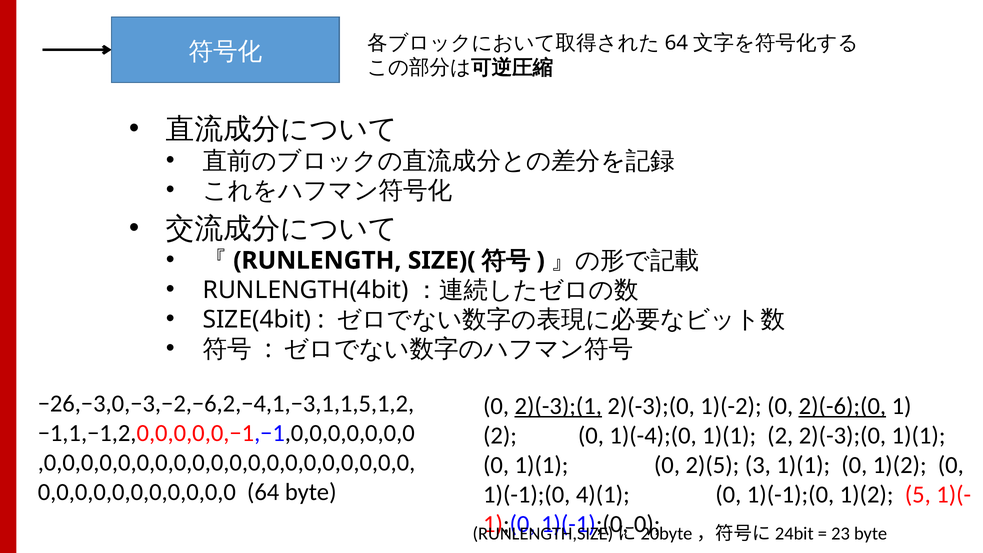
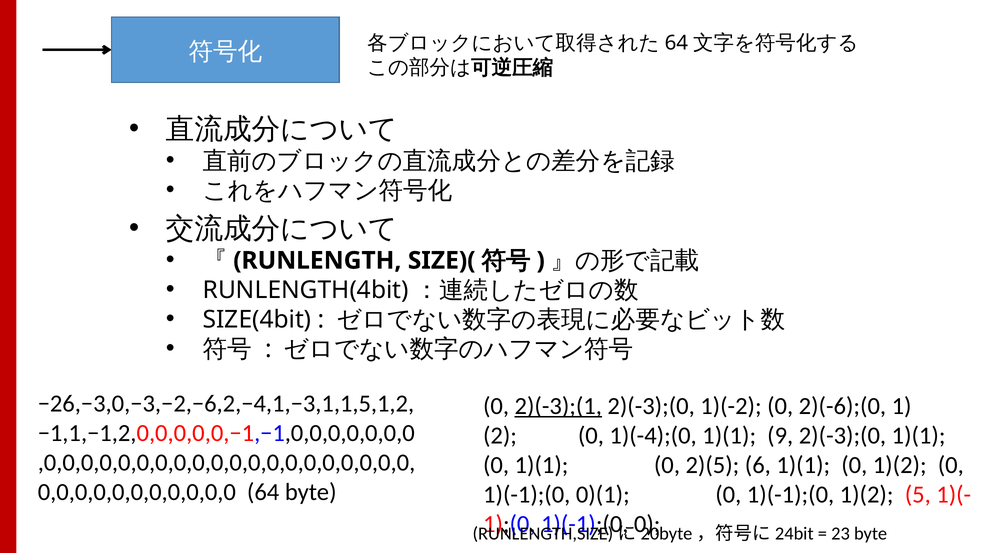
2)(-6);(0 underline: present -> none
1)(1 2: 2 -> 9
3: 3 -> 6
4)(1: 4)(1 -> 0)(1
